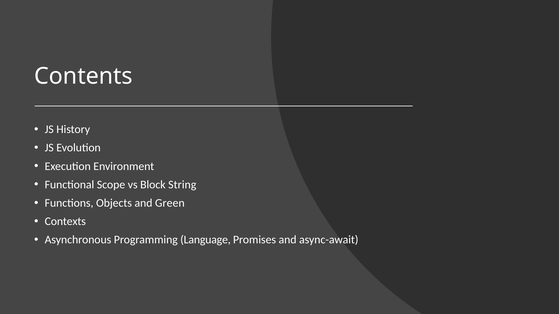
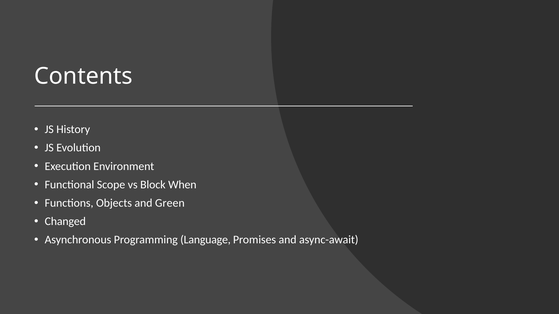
String: String -> When
Contexts: Contexts -> Changed
